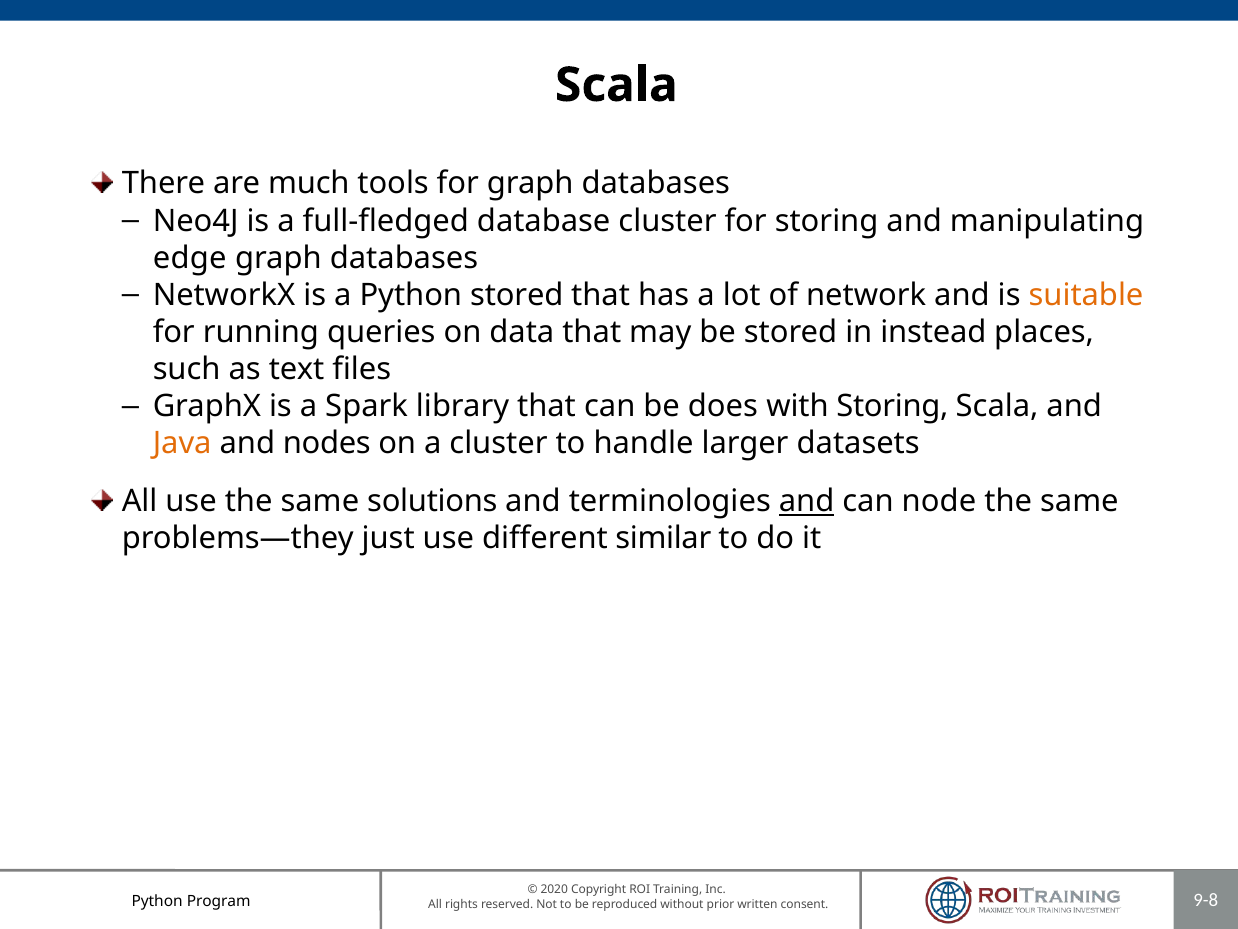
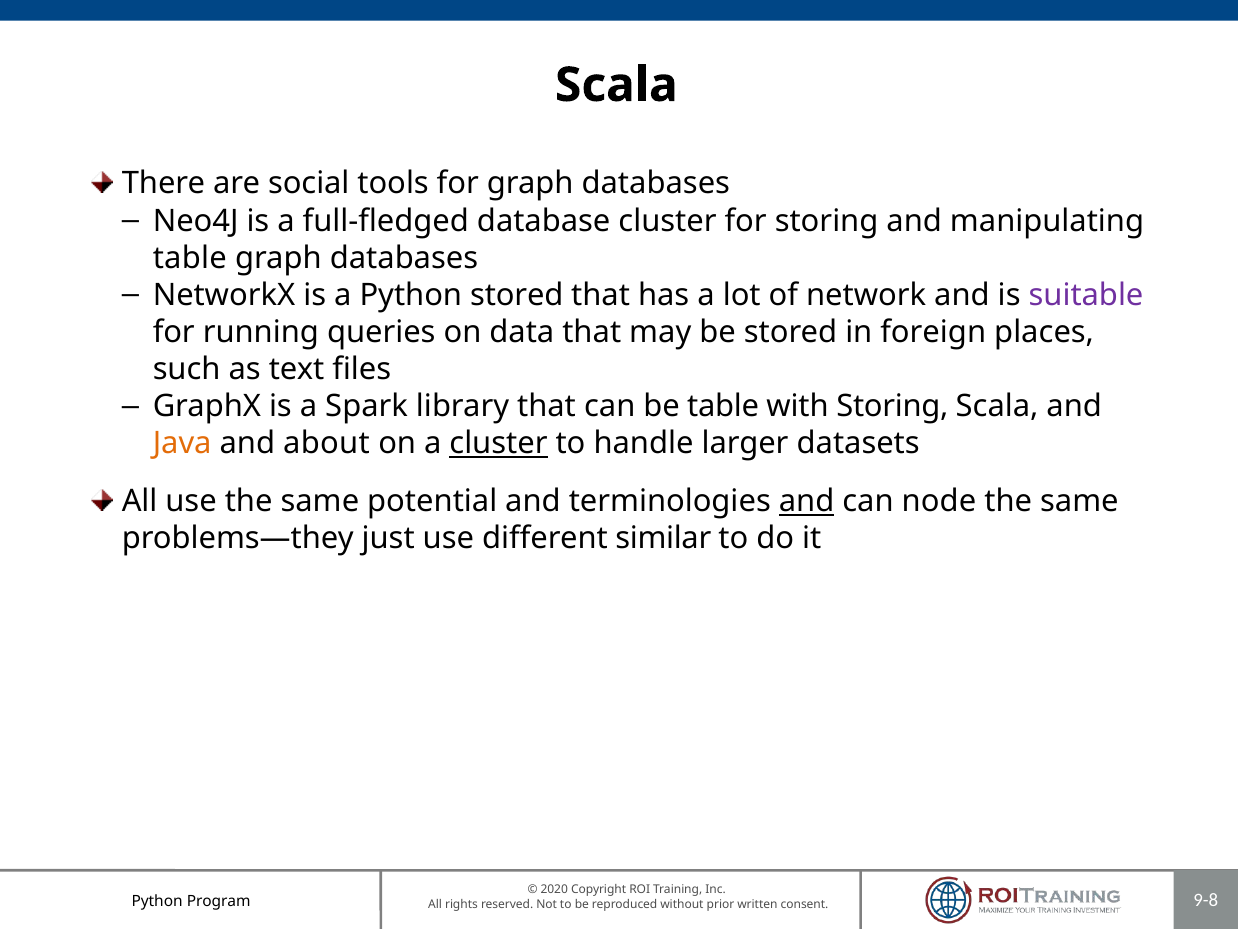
much: much -> social
edge at (190, 258): edge -> table
suitable colour: orange -> purple
instead: instead -> foreign
be does: does -> table
nodes: nodes -> about
cluster at (498, 444) underline: none -> present
solutions: solutions -> potential
